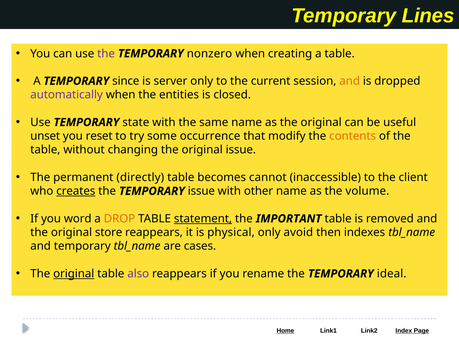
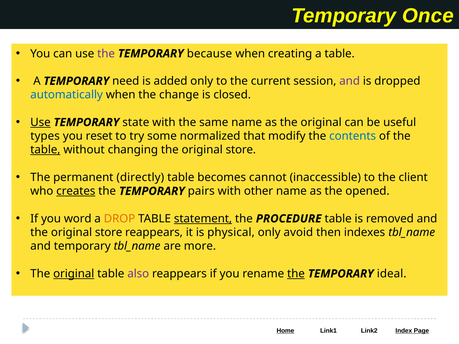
Lines: Lines -> Once
nonzero: nonzero -> because
since: since -> need
server: server -> added
and at (350, 81) colour: orange -> purple
automatically colour: purple -> blue
entities: entities -> change
Use at (40, 122) underline: none -> present
unset: unset -> types
occurrence: occurrence -> normalized
contents colour: orange -> blue
table at (45, 150) underline: none -> present
changing the original issue: issue -> store
TEMPORARY issue: issue -> pairs
volume: volume -> opened
IMPORTANT: IMPORTANT -> PROCEDURE
cases: cases -> more
the at (296, 274) underline: none -> present
